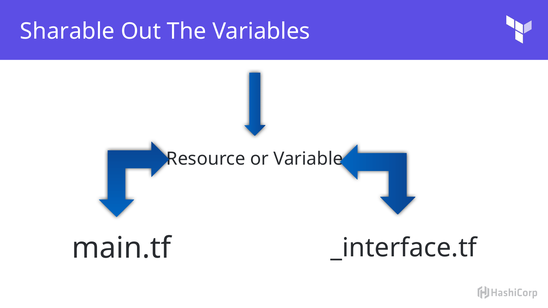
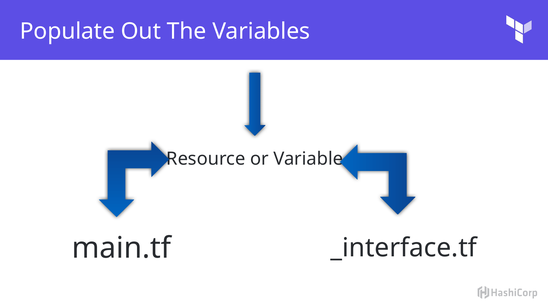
Sharable: Sharable -> Populate
